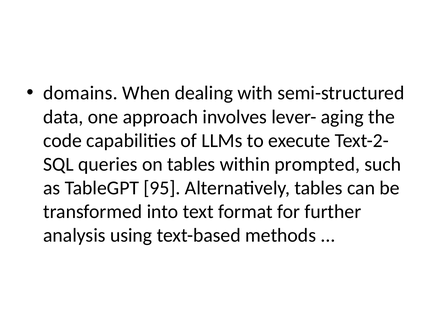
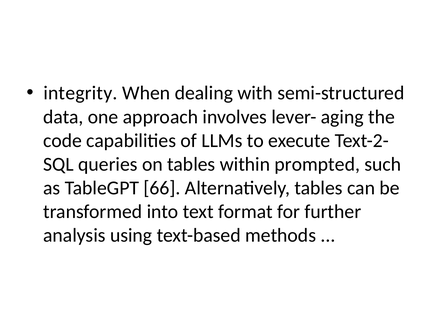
domains: domains -> integrity
95: 95 -> 66
